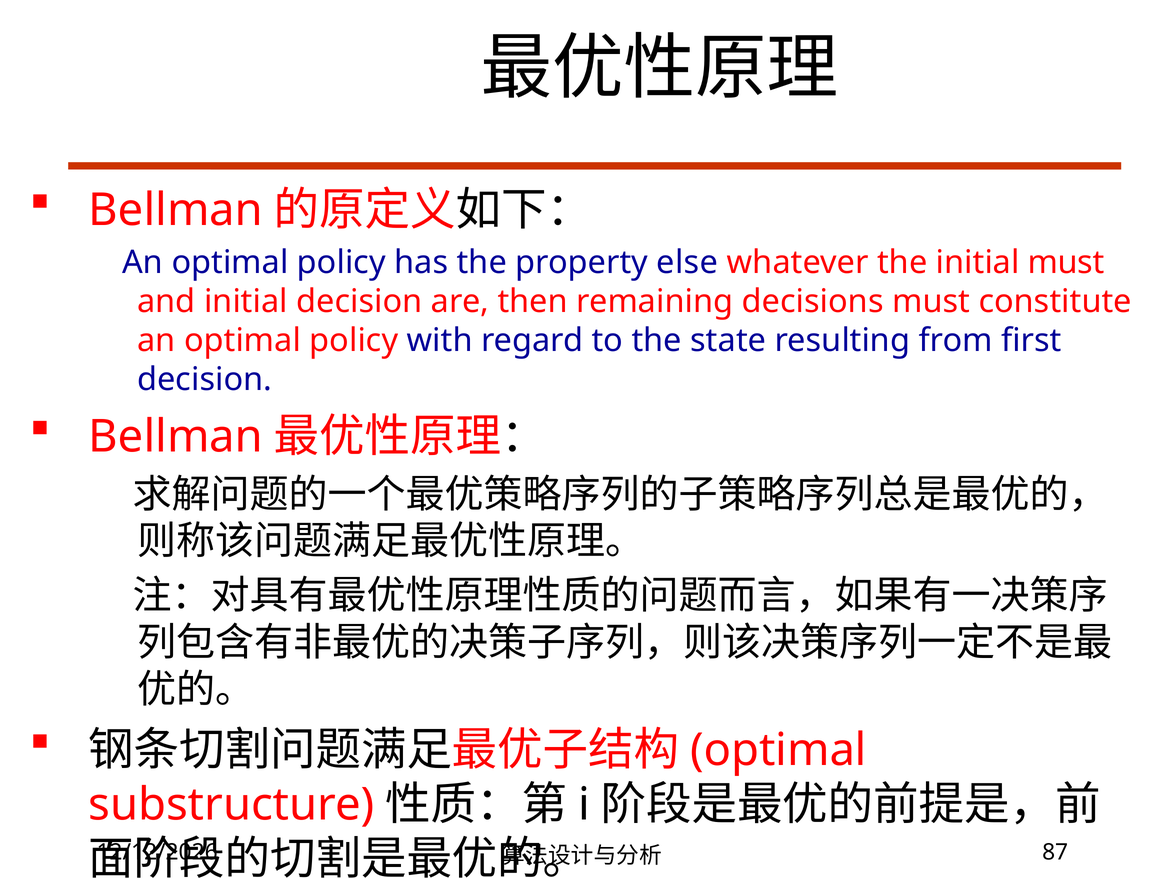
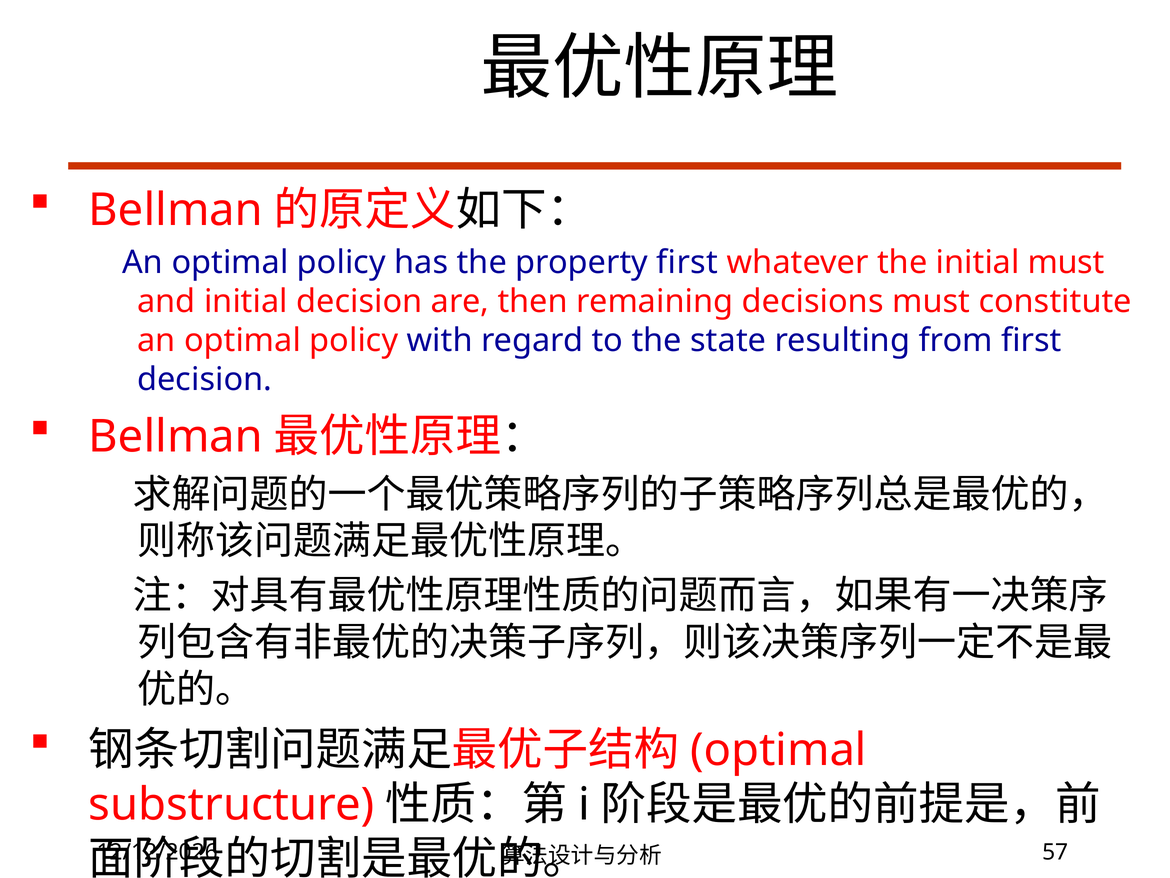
property else: else -> first
87: 87 -> 57
